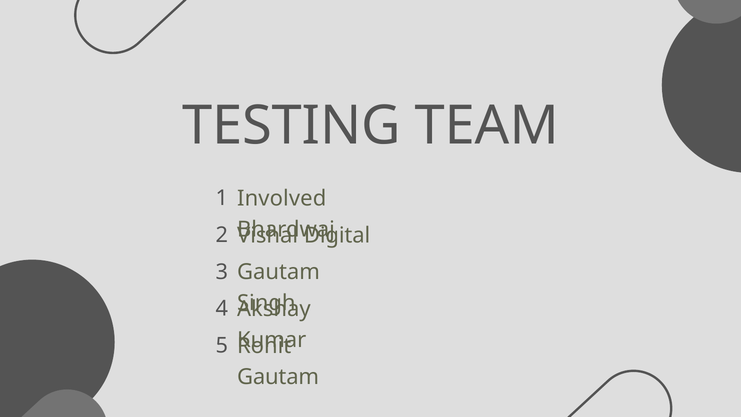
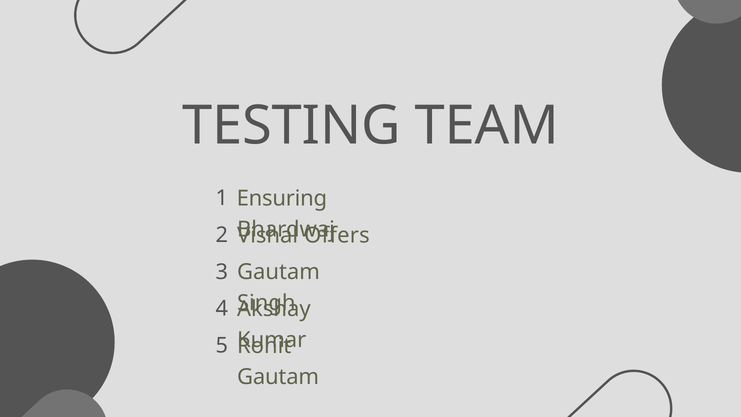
Involved: Involved -> Ensuring
Digital: Digital -> Offers
